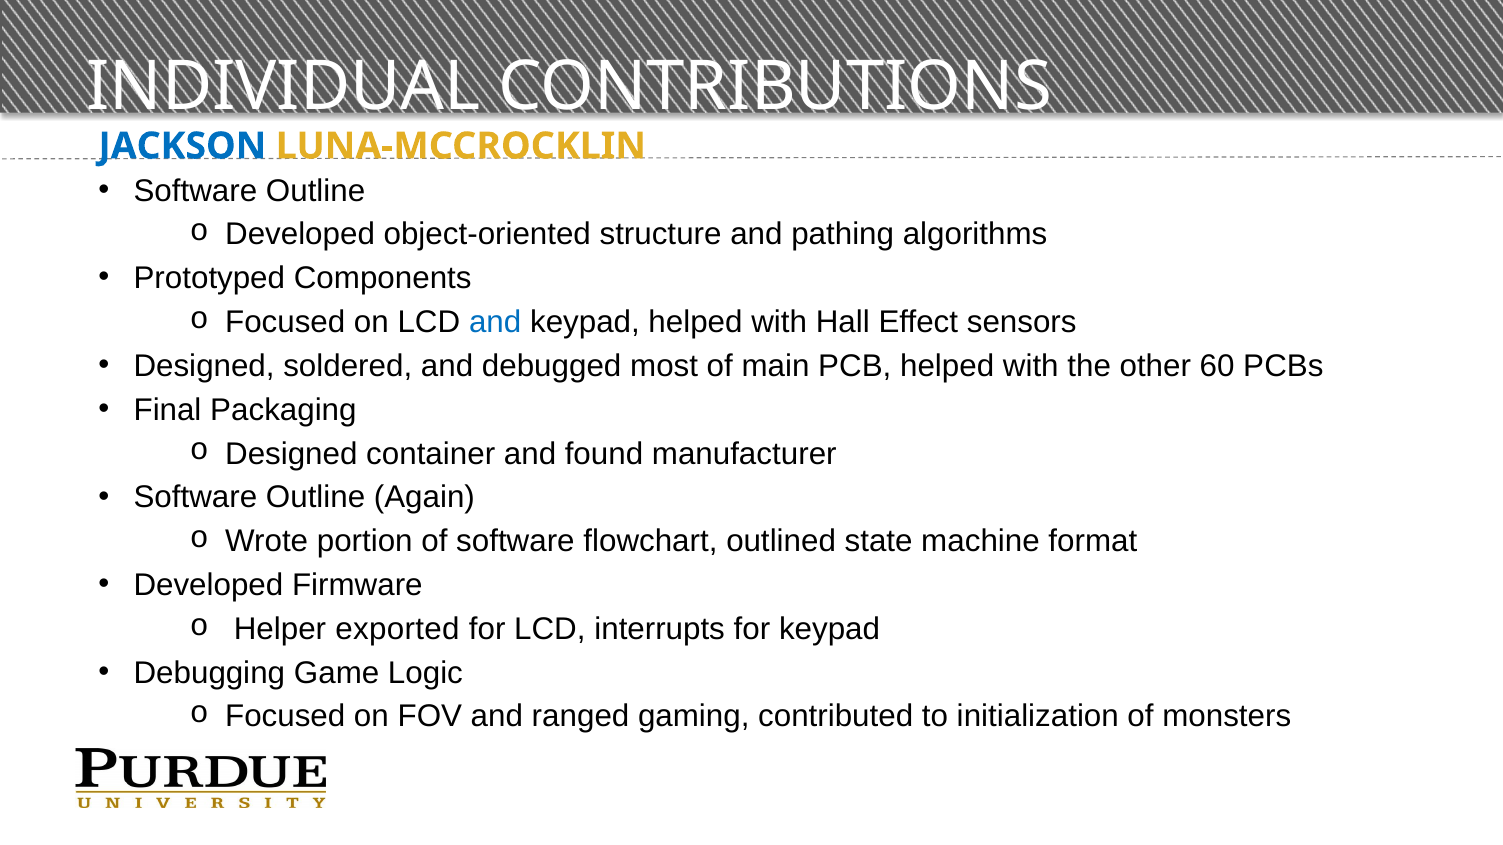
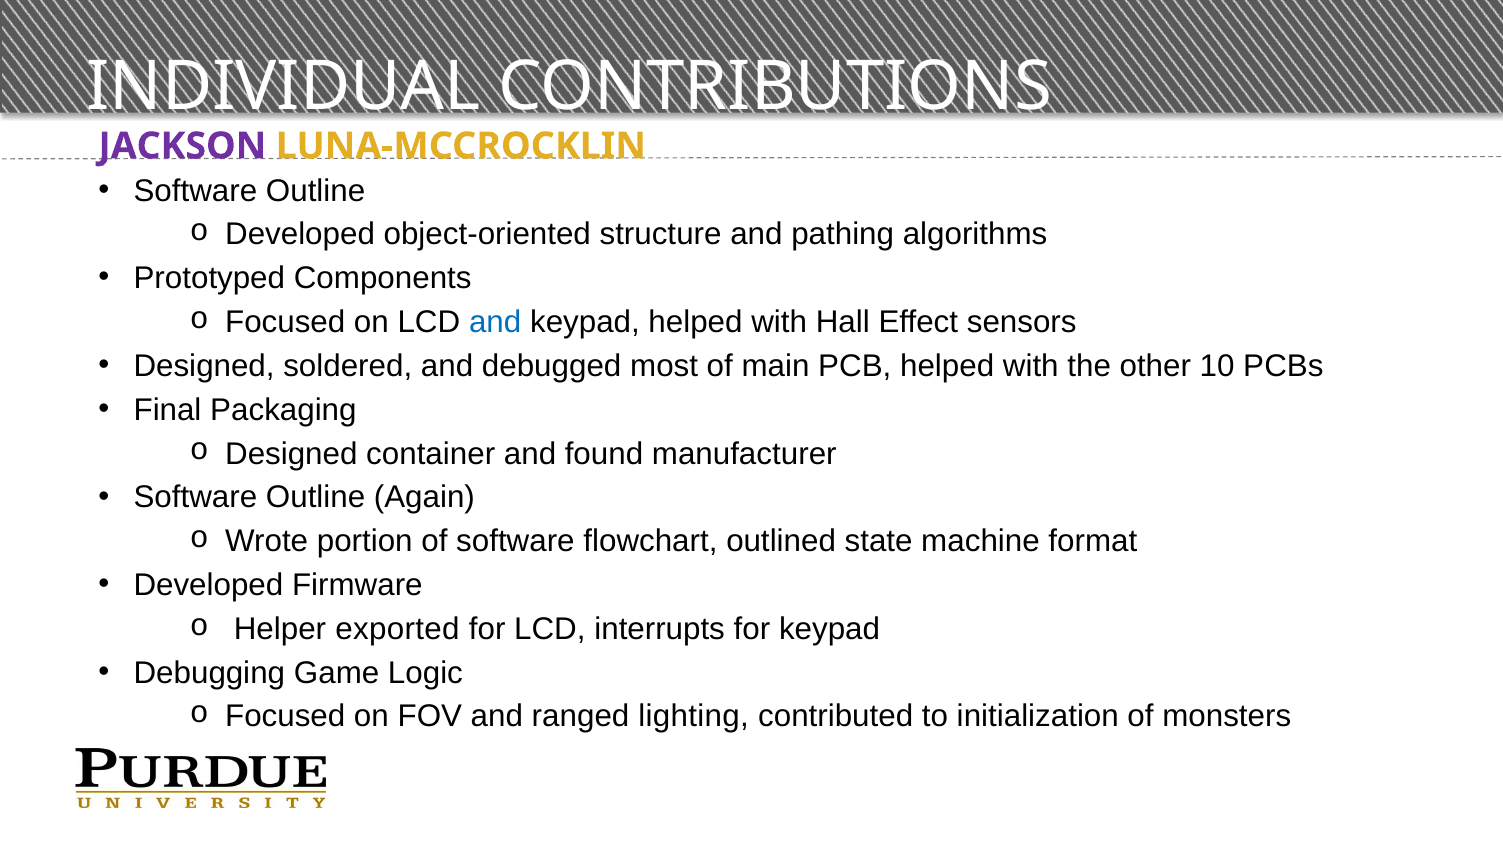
JACKSON colour: blue -> purple
60: 60 -> 10
gaming: gaming -> lighting
